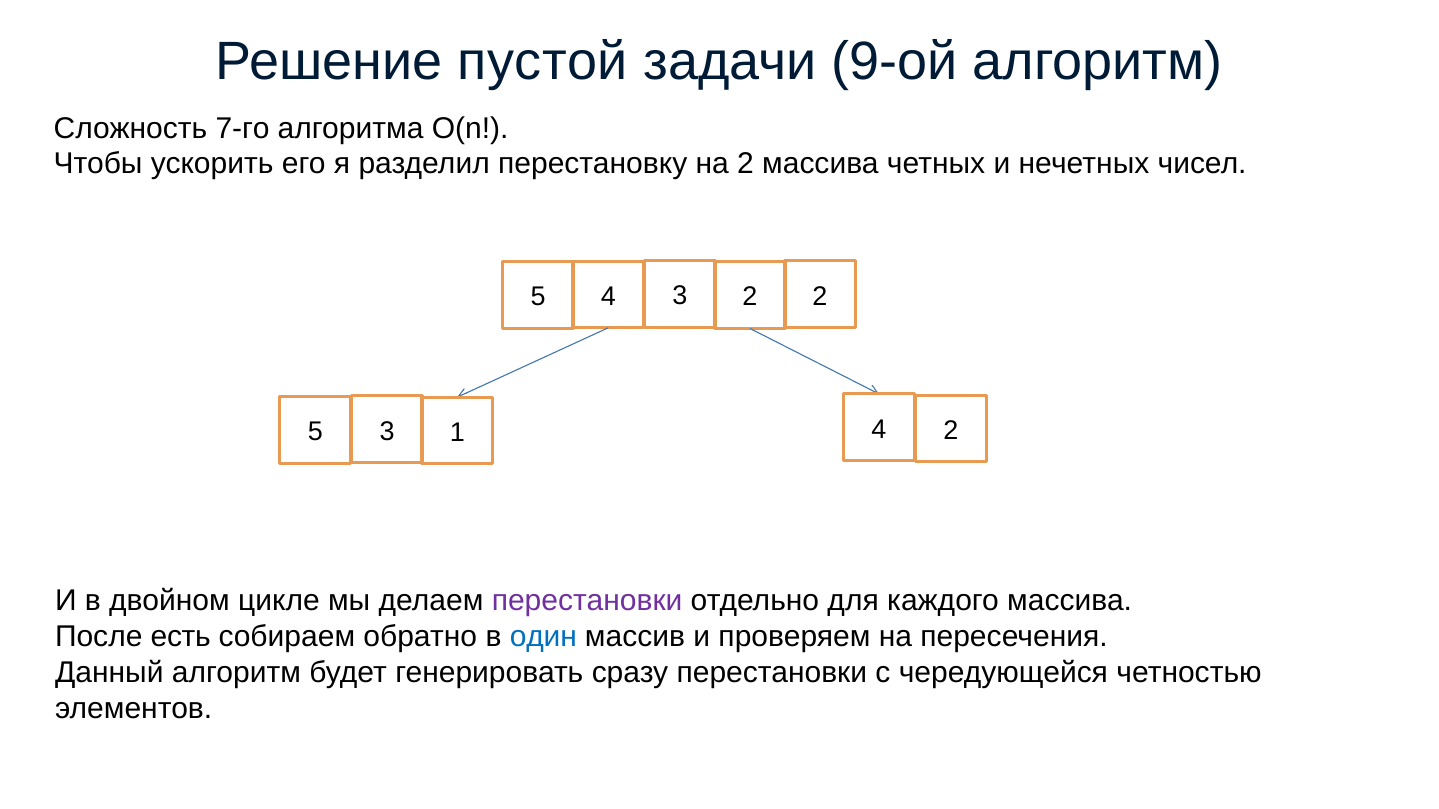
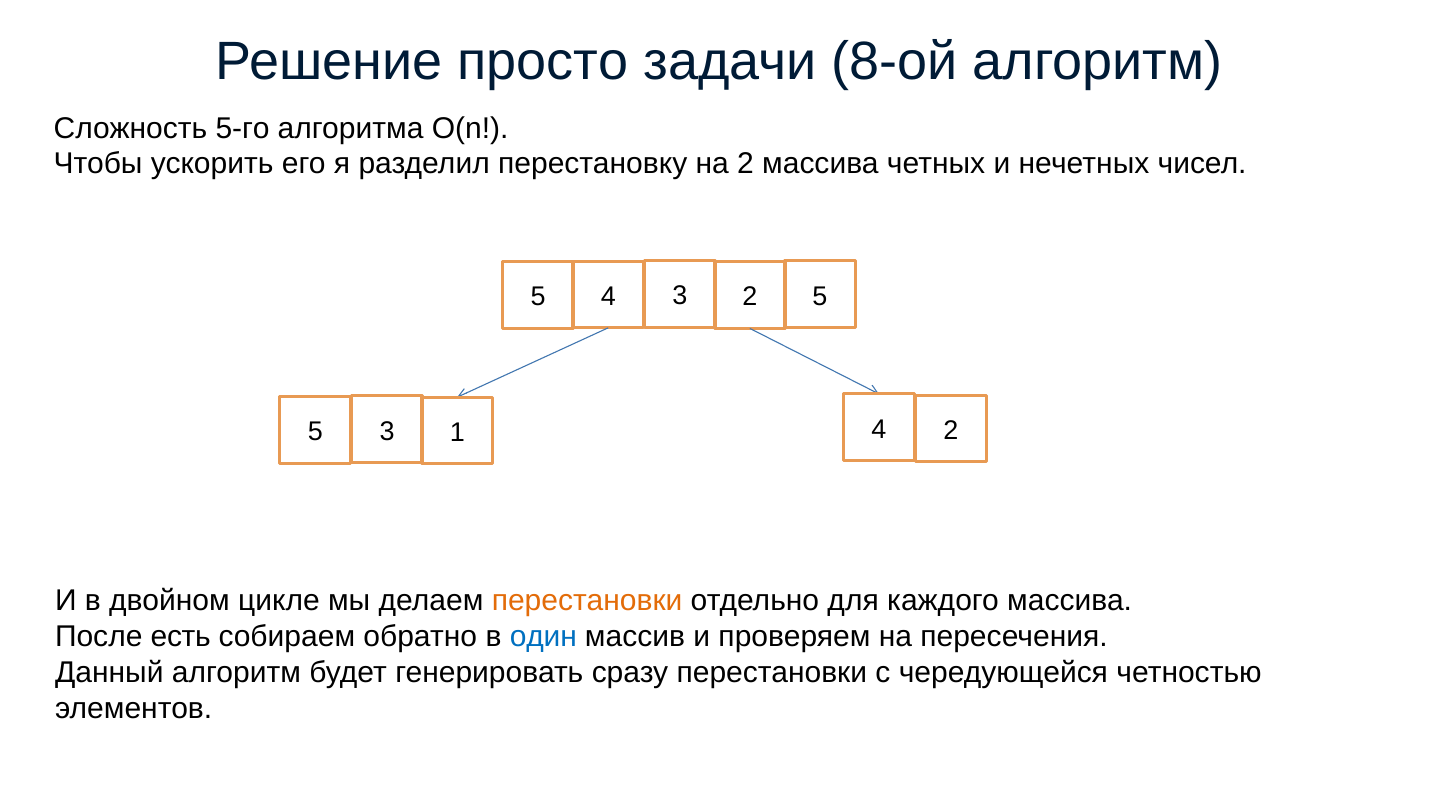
пустой: пустой -> просто
9-ой: 9-ой -> 8-ой
7-го: 7-го -> 5-го
2 2: 2 -> 5
перестановки at (587, 601) colour: purple -> orange
